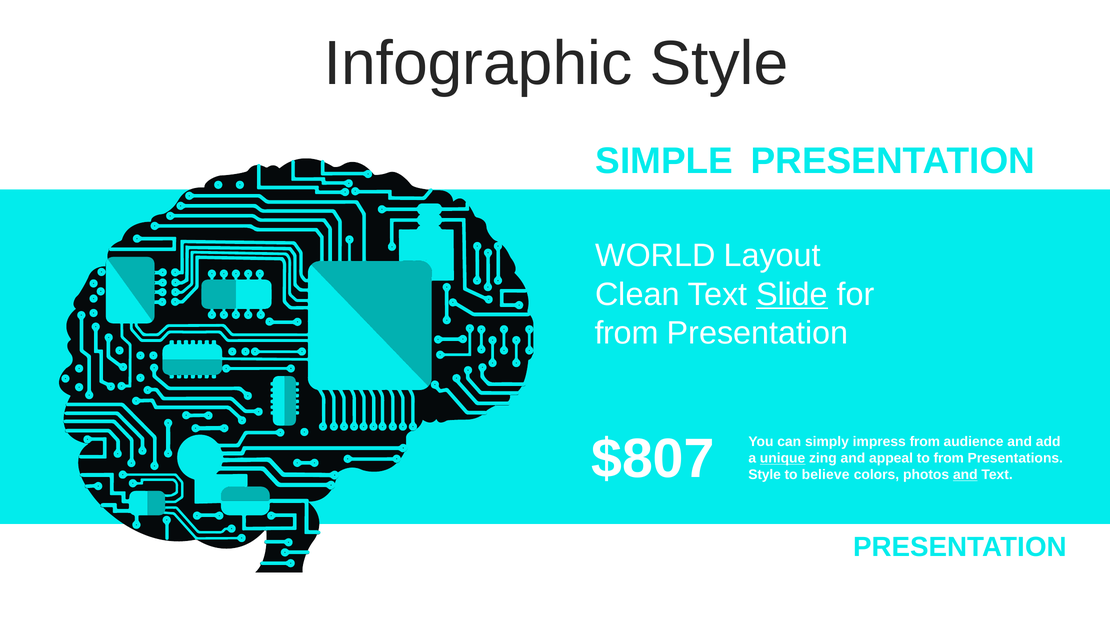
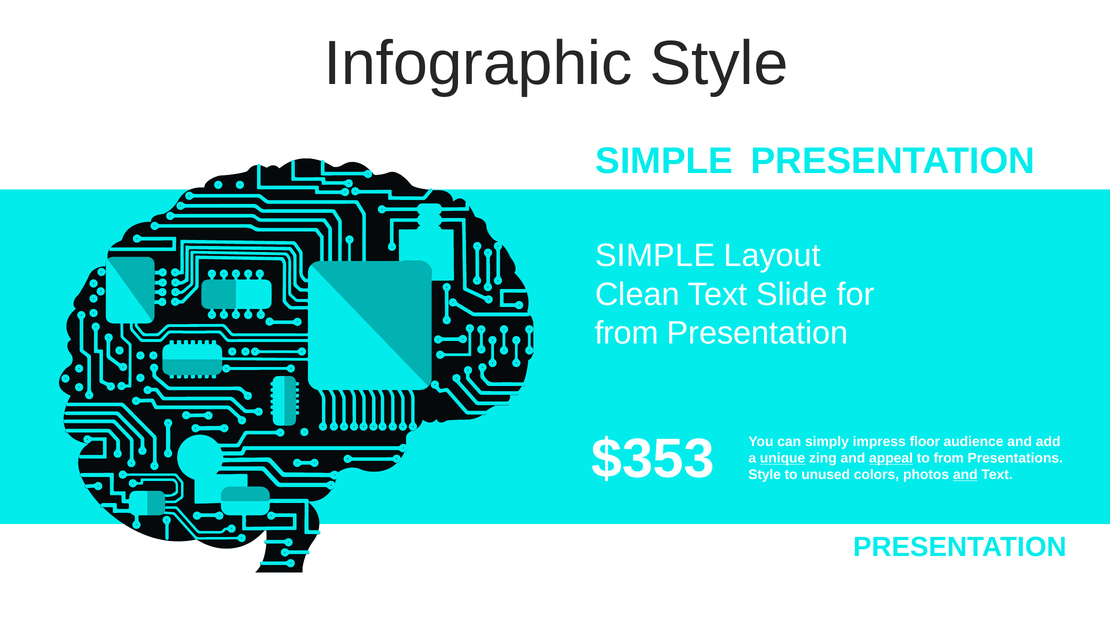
WORLD at (655, 256): WORLD -> SIMPLE
Slide underline: present -> none
$807: $807 -> $353
impress from: from -> floor
appeal underline: none -> present
believe: believe -> unused
